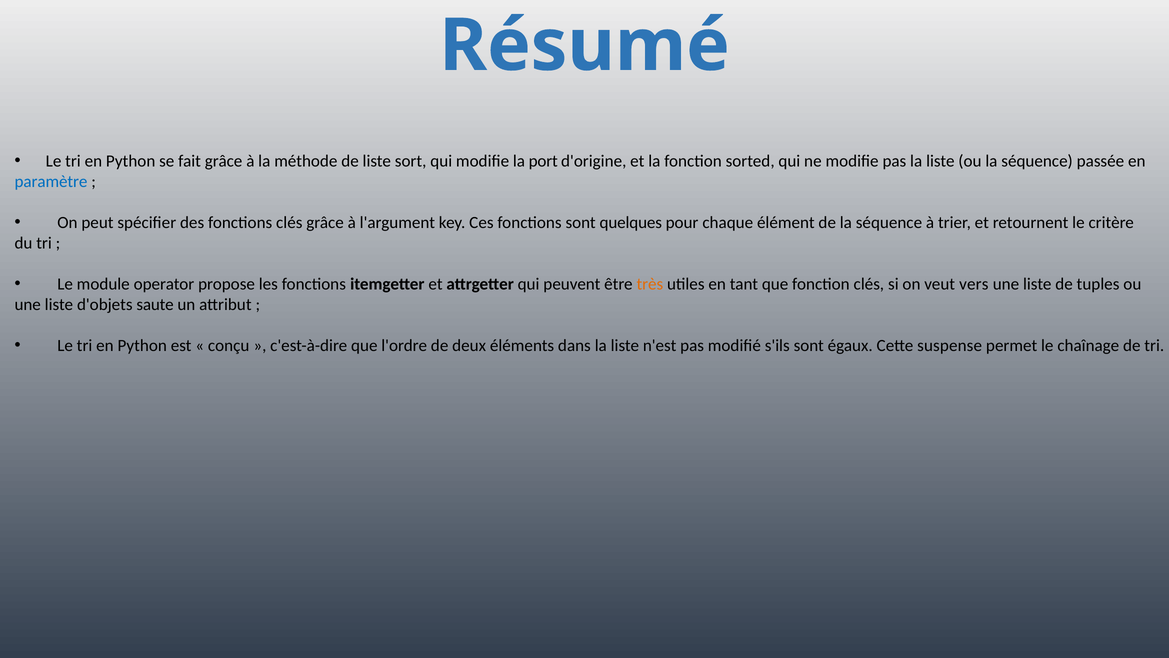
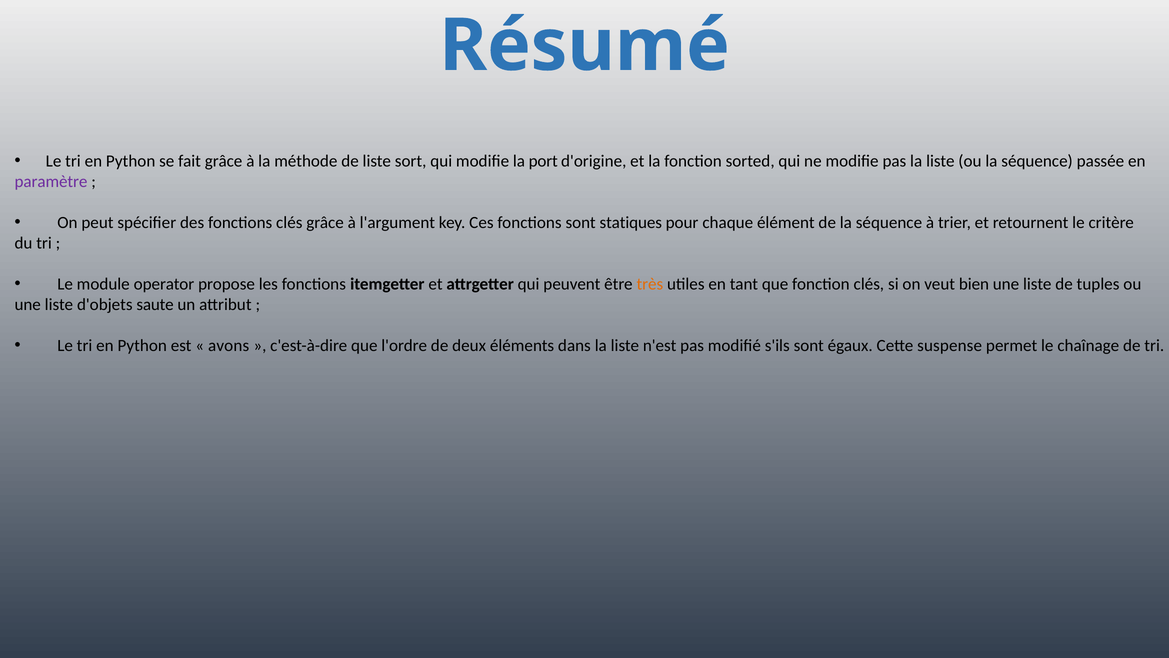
paramètre colour: blue -> purple
quelques: quelques -> statiques
vers: vers -> bien
conçu: conçu -> avons
